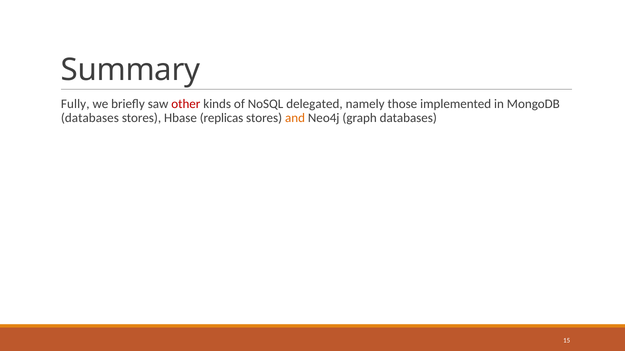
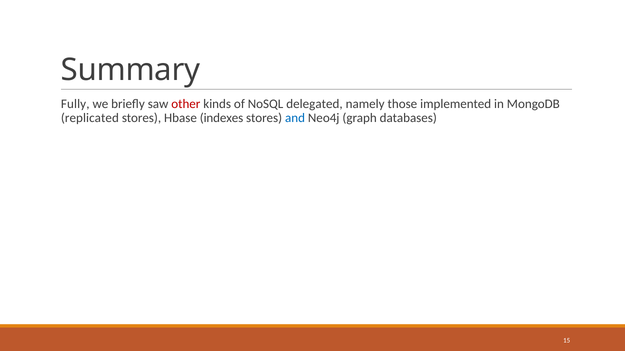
databases at (90, 118): databases -> replicated
replicas: replicas -> indexes
and colour: orange -> blue
